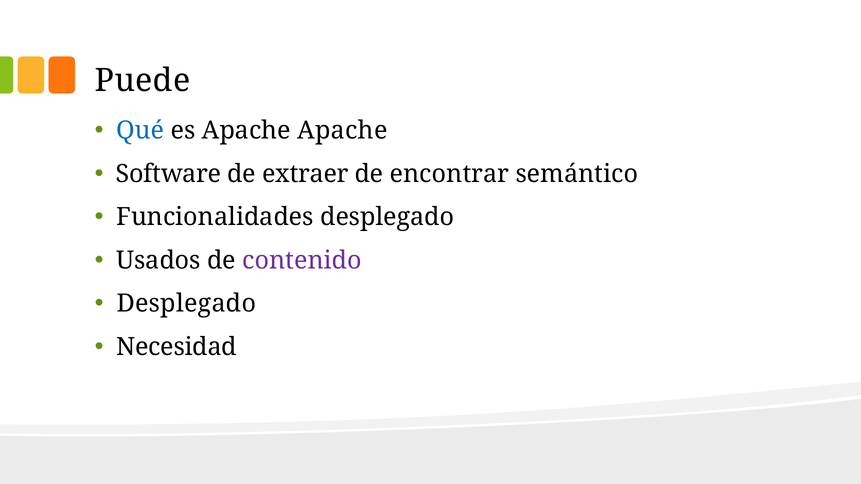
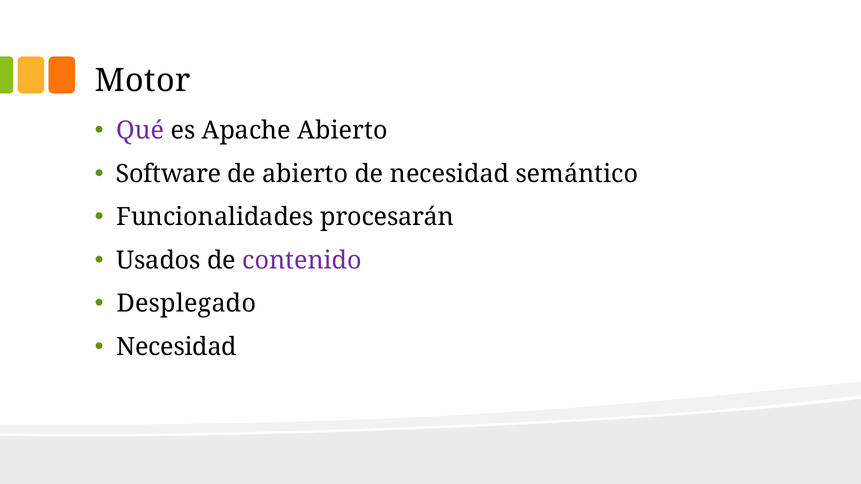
Puede: Puede -> Motor
Qué colour: blue -> purple
Apache Apache: Apache -> Abierto
de extraer: extraer -> abierto
de encontrar: encontrar -> necesidad
Funcionalidades desplegado: desplegado -> procesarán
